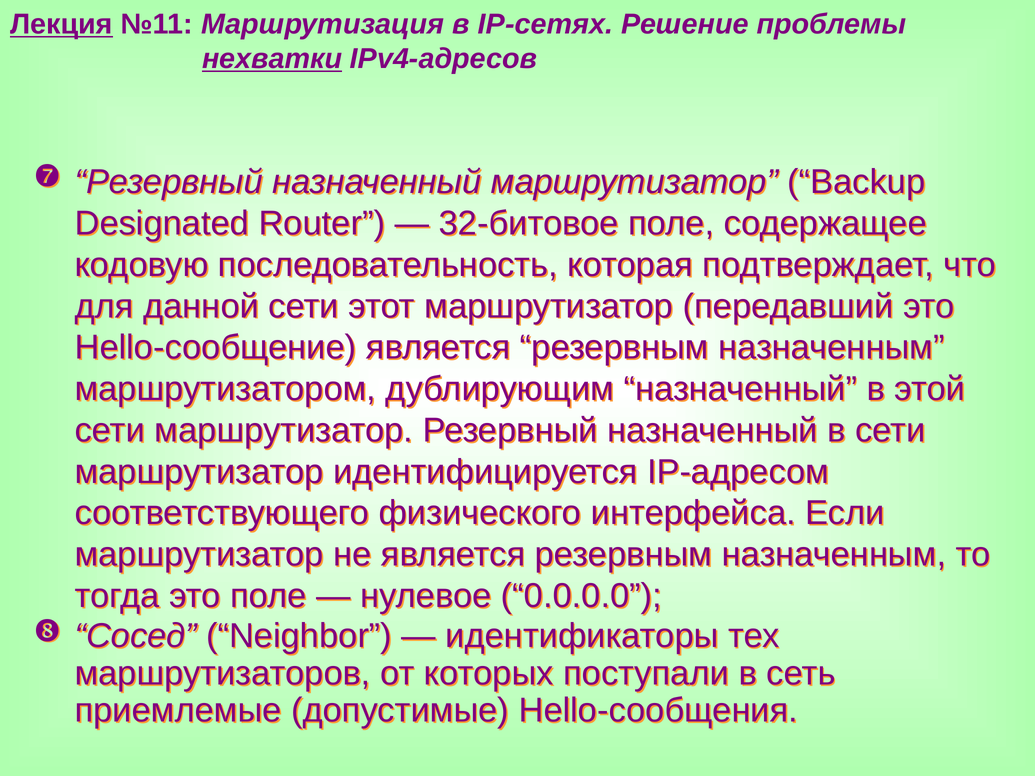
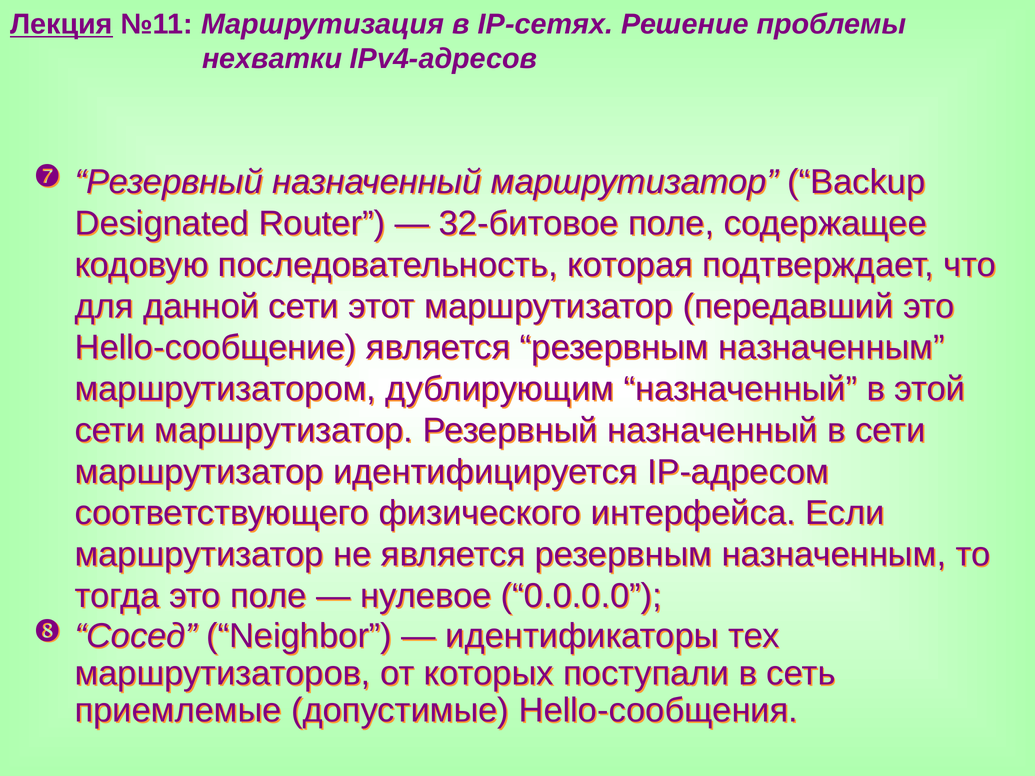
нехватки underline: present -> none
